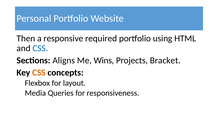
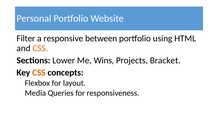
Then: Then -> Filter
required: required -> between
CSS at (40, 48) colour: blue -> orange
Aligns: Aligns -> Lower
